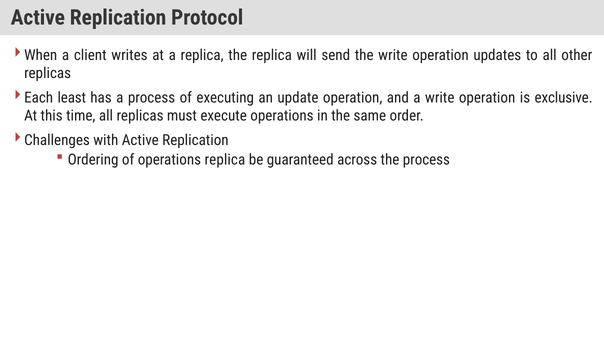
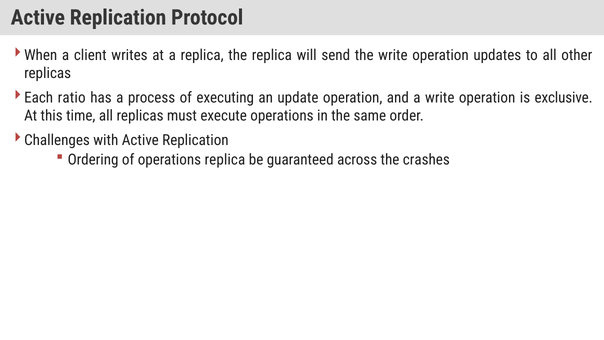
least: least -> ratio
the process: process -> crashes
